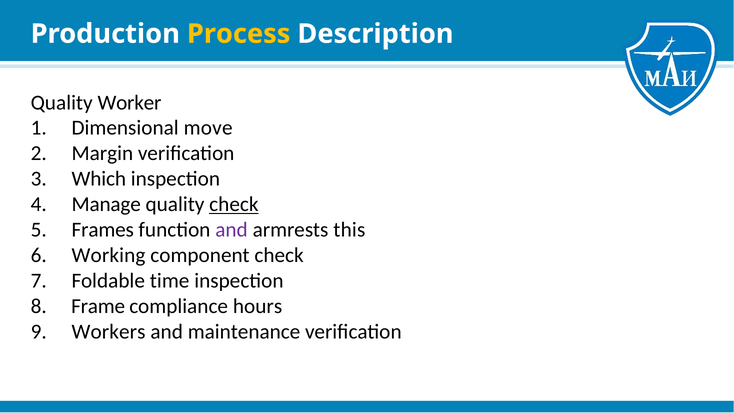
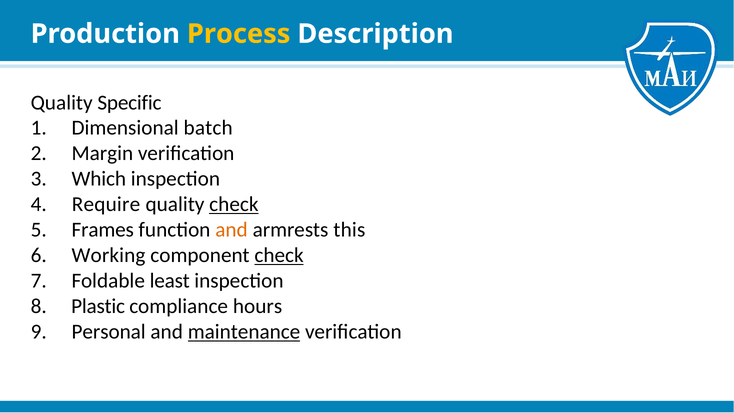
Worker: Worker -> Specific
move: move -> batch
Manage: Manage -> Require
and at (231, 230) colour: purple -> orange
check at (279, 255) underline: none -> present
time: time -> least
Frame: Frame -> Plastic
Workers: Workers -> Personal
maintenance underline: none -> present
